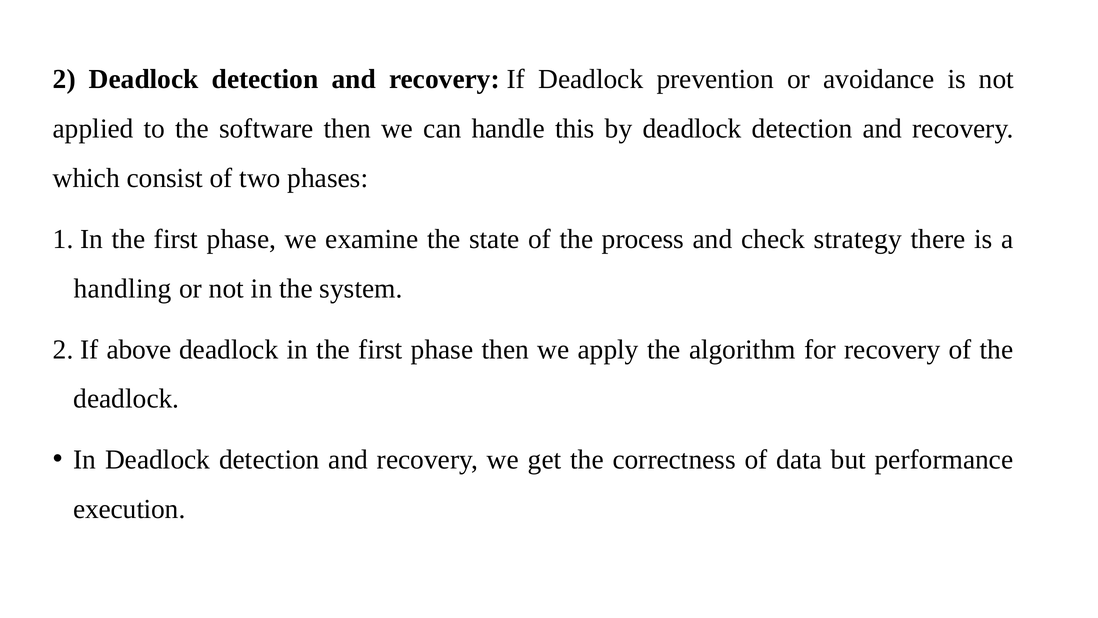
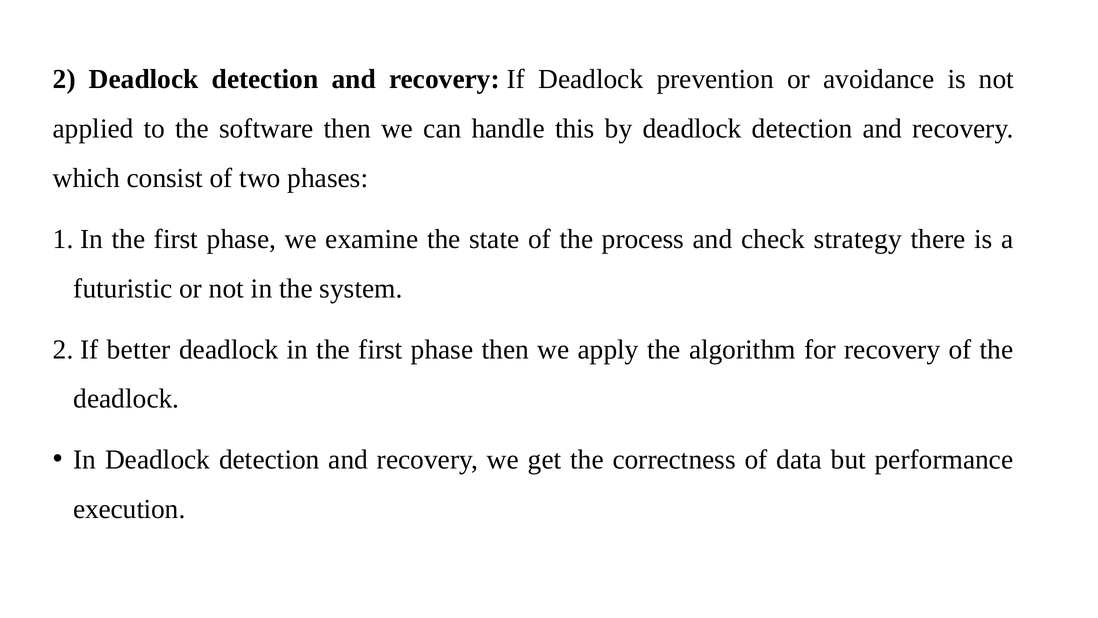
handling: handling -> futuristic
above: above -> better
